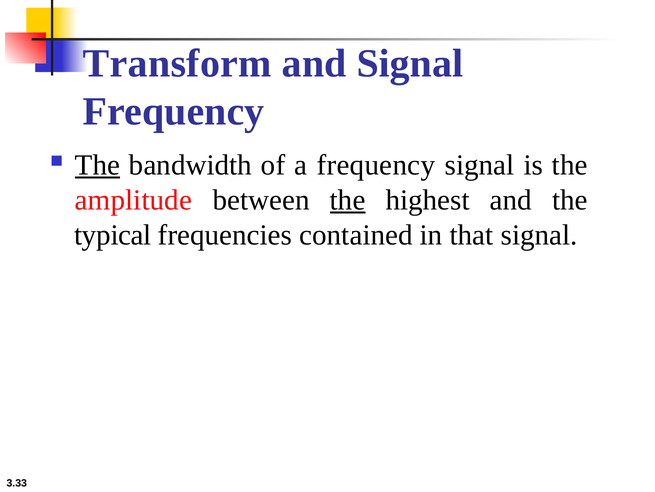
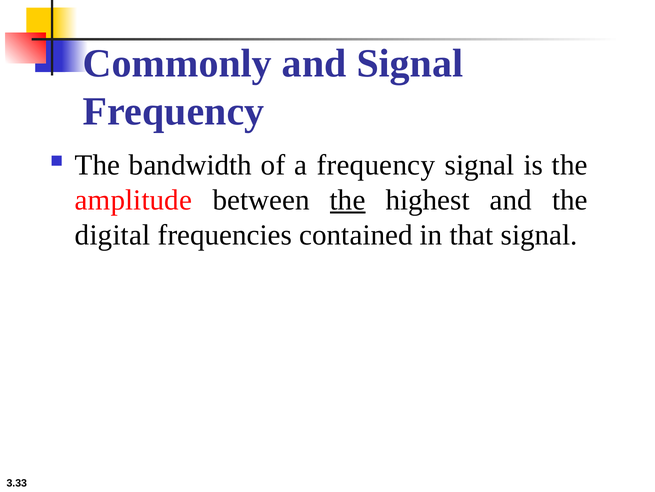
Transform: Transform -> Commonly
The at (97, 165) underline: present -> none
typical: typical -> digital
